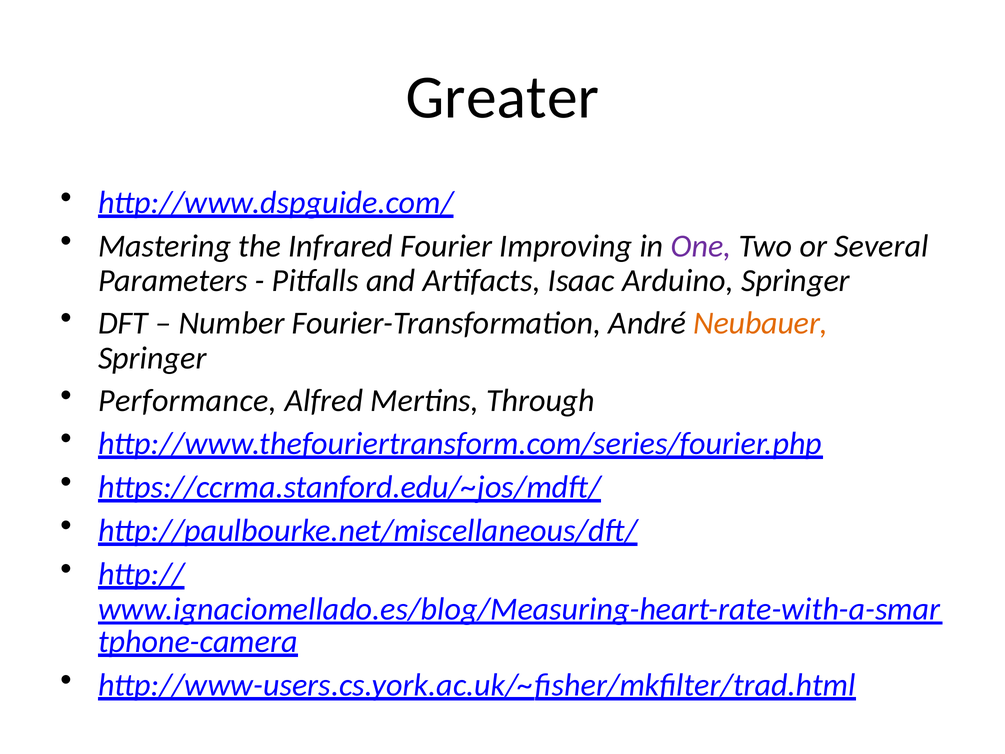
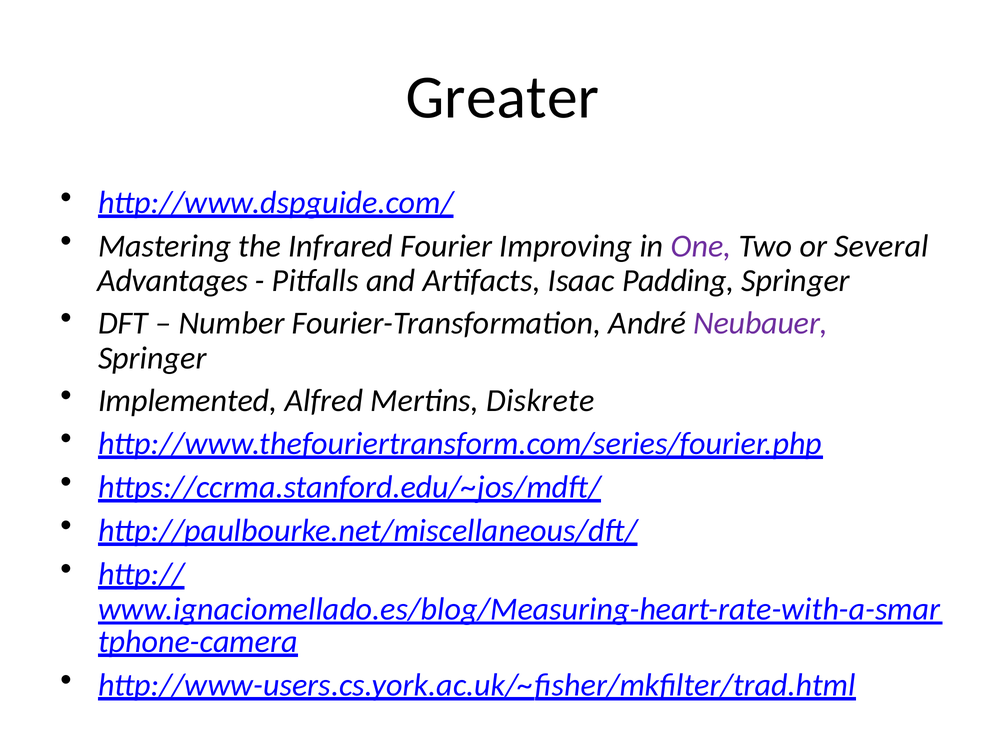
Parameters: Parameters -> Advantages
Arduino: Arduino -> Padding
Neubauer colour: orange -> purple
Performance: Performance -> Implemented
Through: Through -> Diskrete
